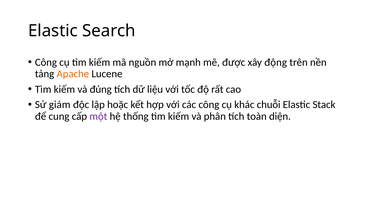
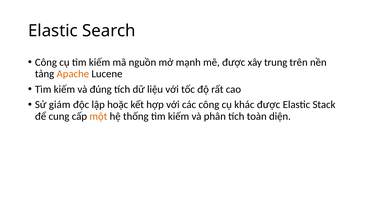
động: động -> trung
khác chuỗi: chuỗi -> được
một colour: purple -> orange
